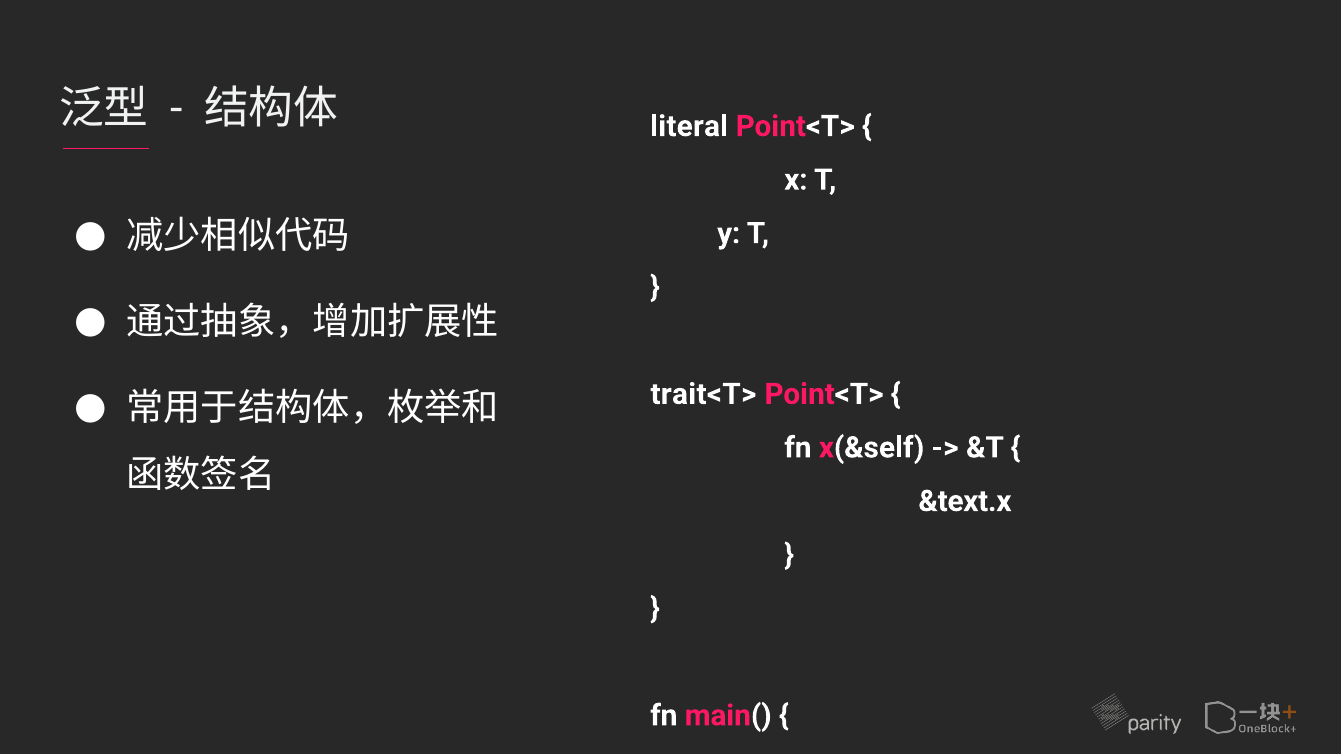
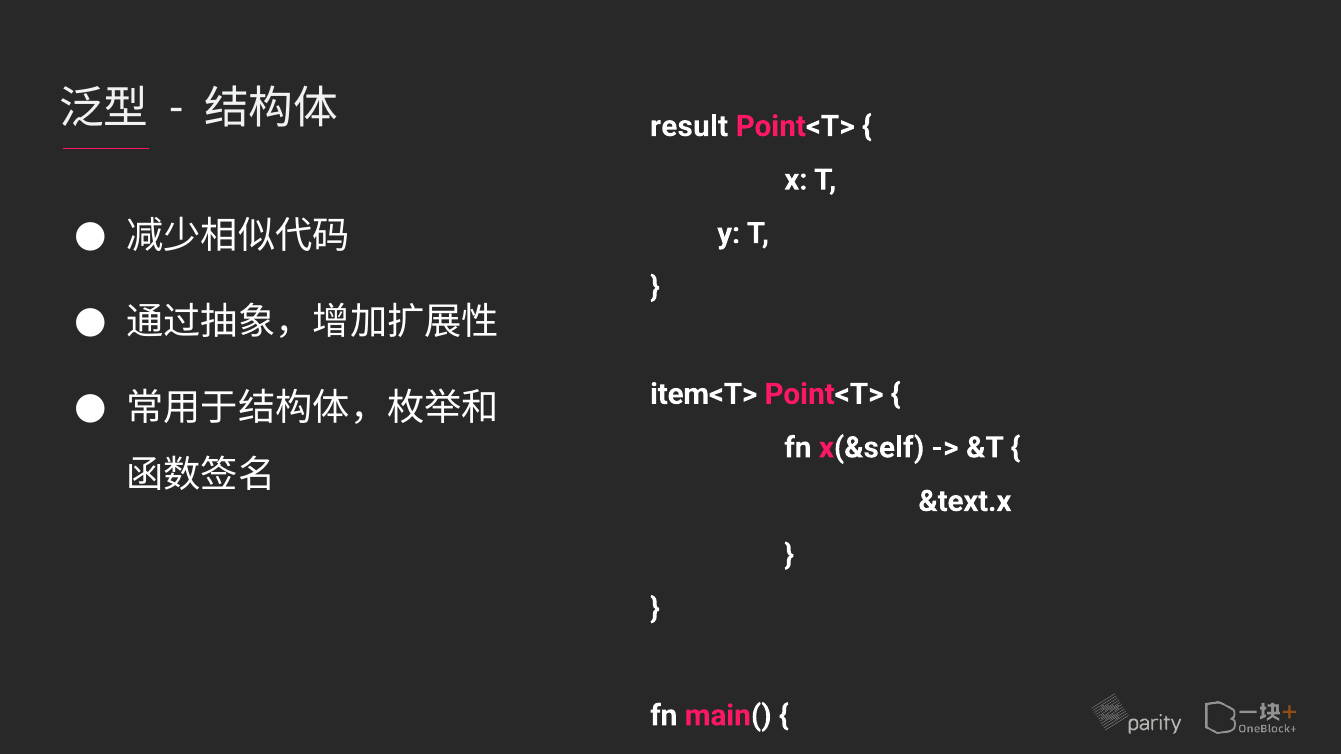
literal: literal -> result
trait<T>: trait<T> -> item<T>
